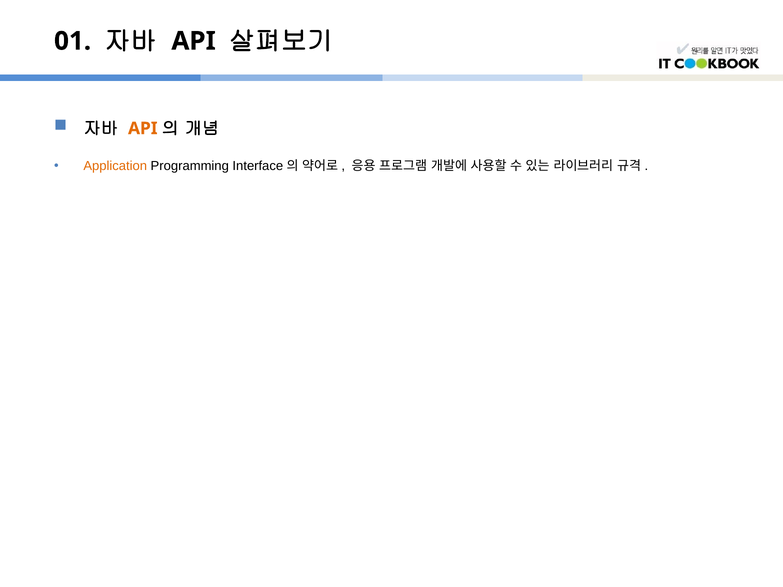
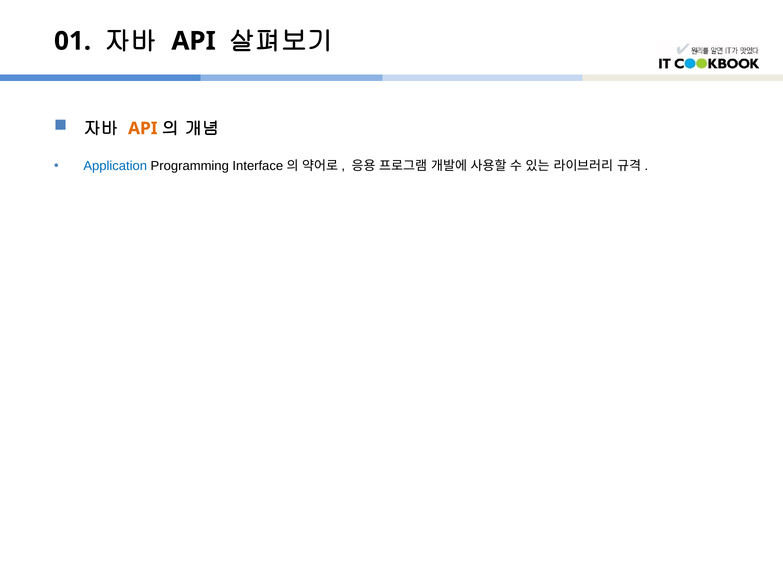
Application colour: orange -> blue
